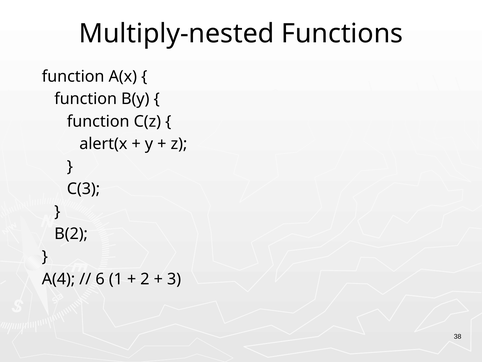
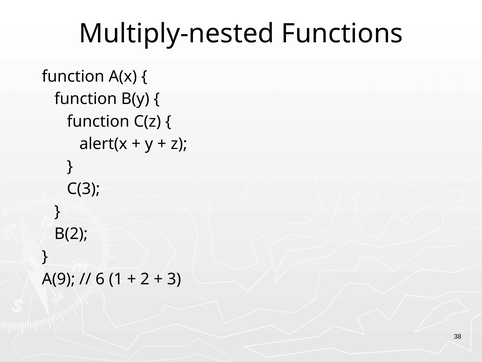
A(4: A(4 -> A(9
